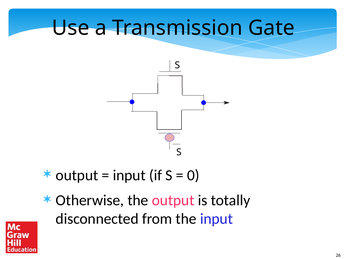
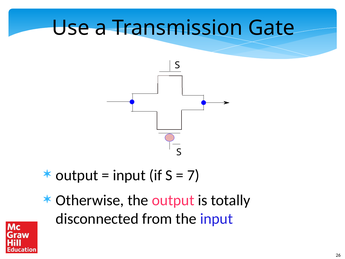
0: 0 -> 7
